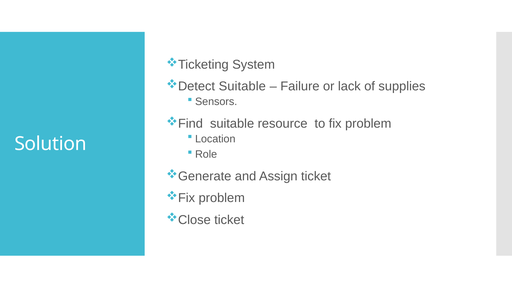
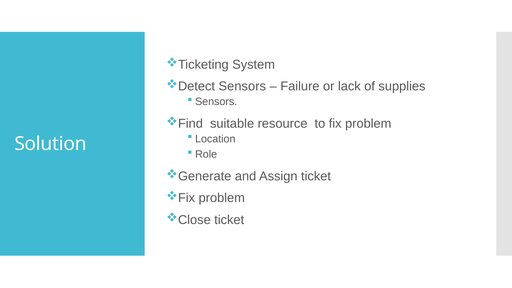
Suitable at (242, 86): Suitable -> Sensors
